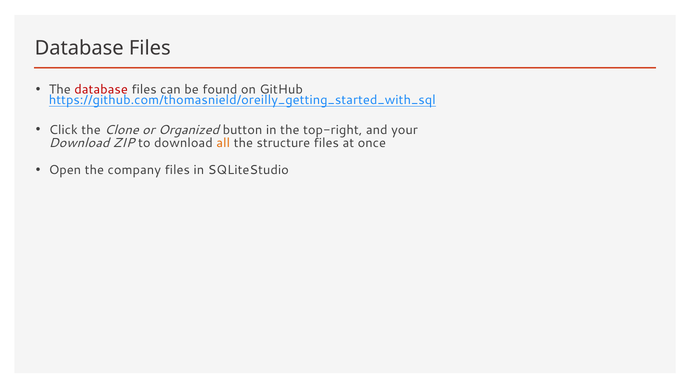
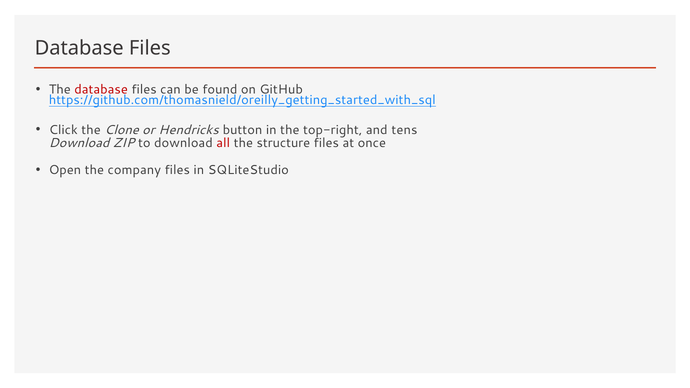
Organized: Organized -> Hendricks
your: your -> tens
all colour: orange -> red
